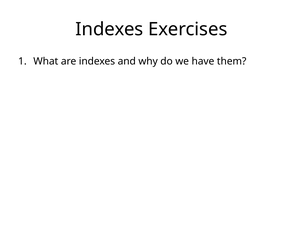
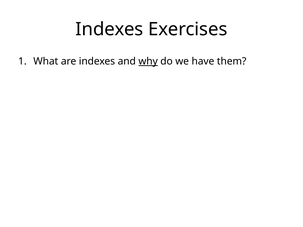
why underline: none -> present
